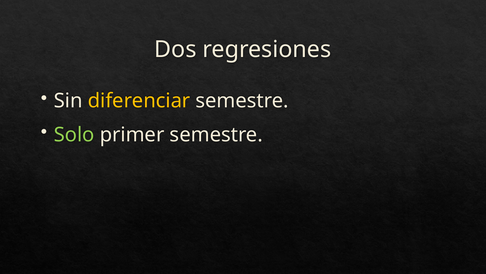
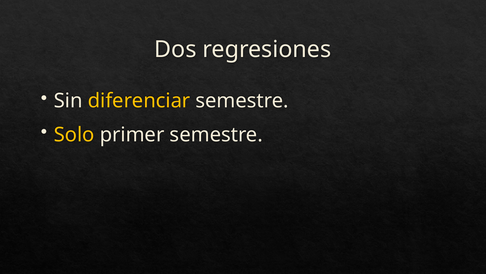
Solo colour: light green -> yellow
